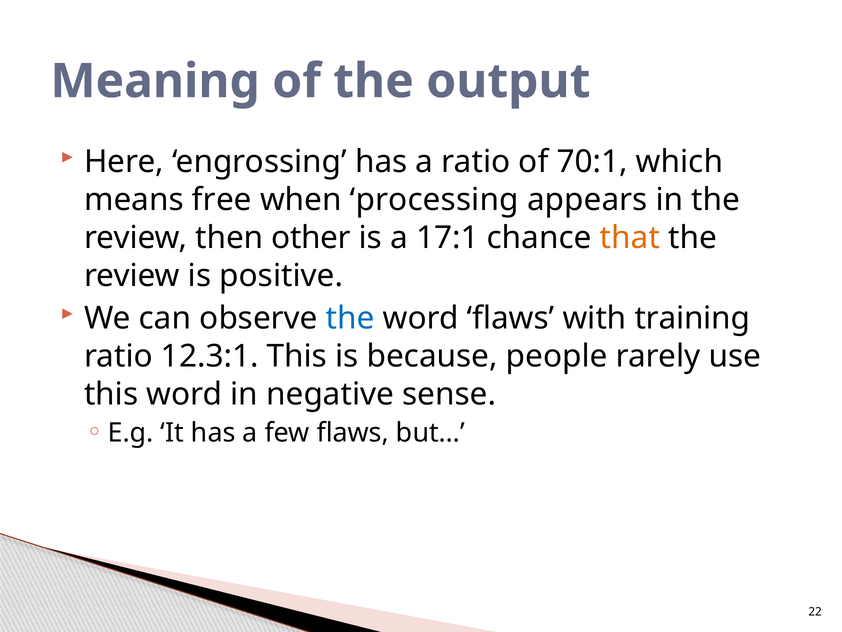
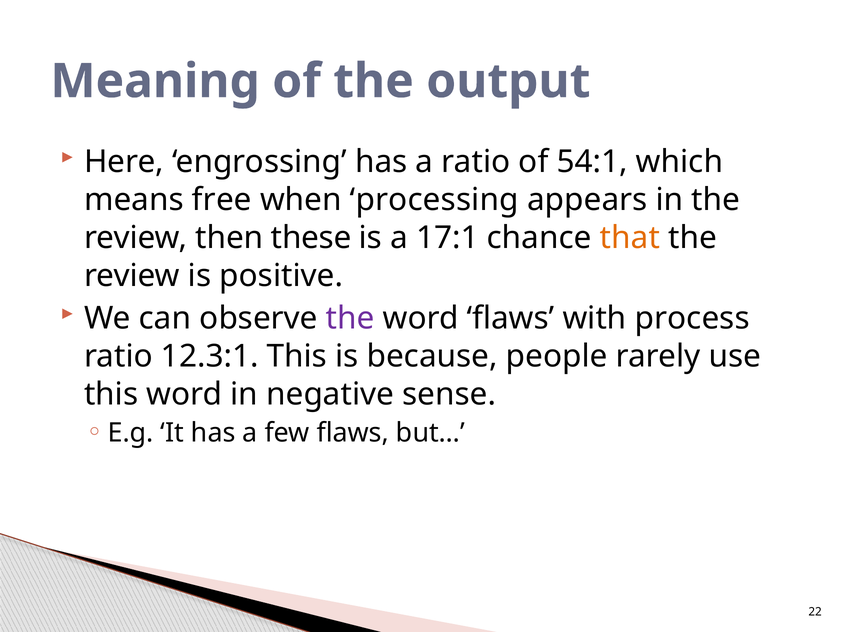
70:1: 70:1 -> 54:1
other: other -> these
the at (350, 318) colour: blue -> purple
training: training -> process
